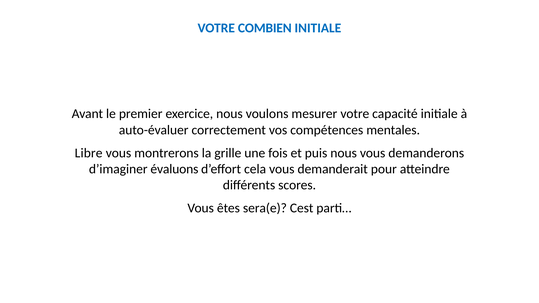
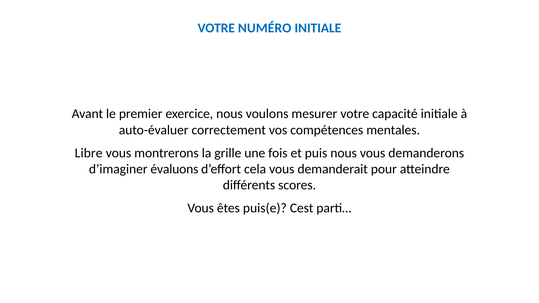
COMBIEN: COMBIEN -> NUMÉRO
sera(e: sera(e -> puis(e
